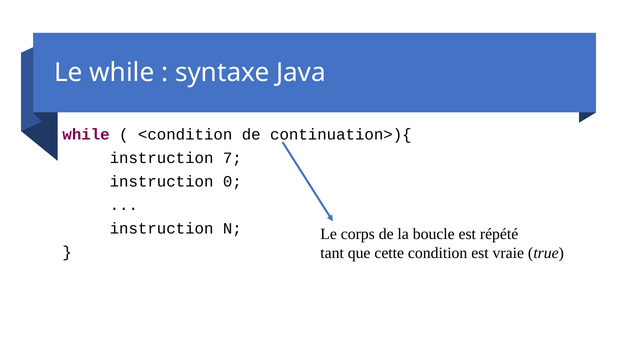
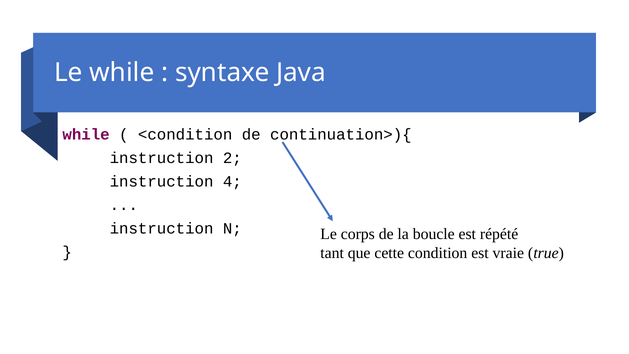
7: 7 -> 2
0: 0 -> 4
